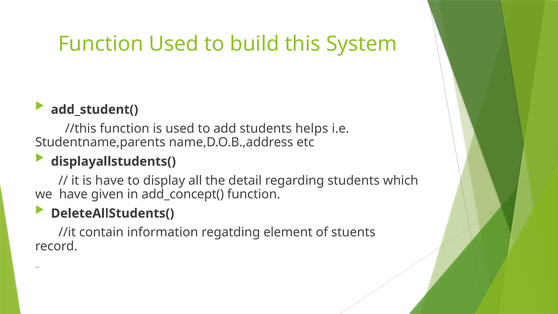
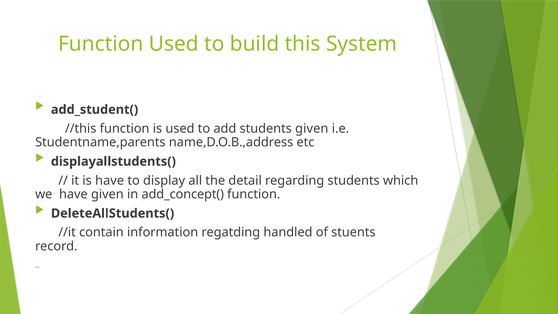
students helps: helps -> given
element: element -> handled
